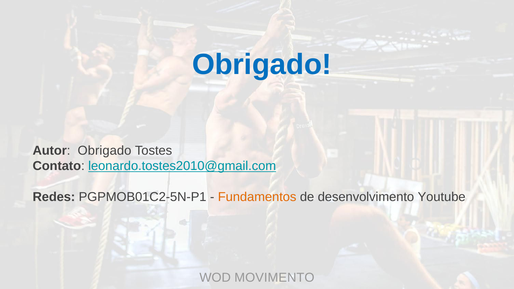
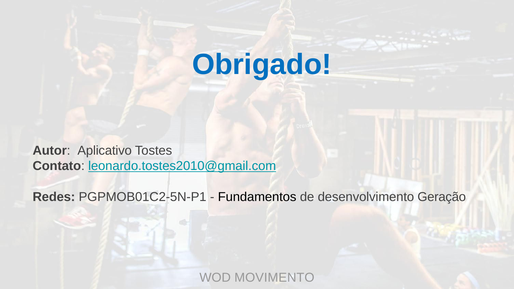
Autor Obrigado: Obrigado -> Aplicativo
Fundamentos colour: orange -> black
Youtube: Youtube -> Geração
